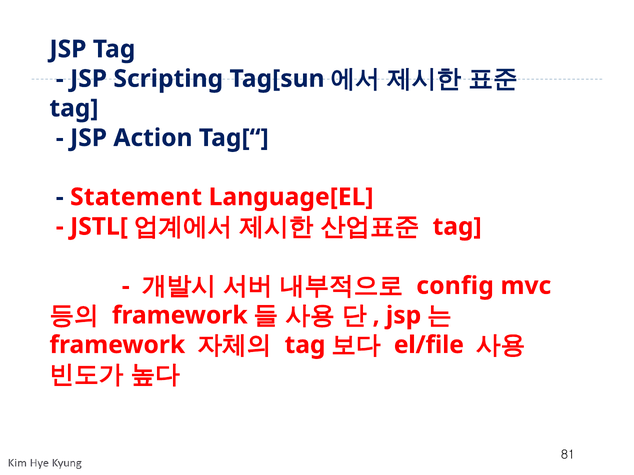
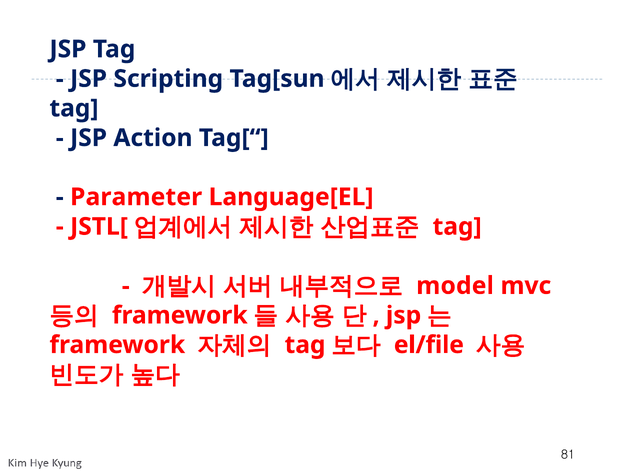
Statement: Statement -> Parameter
config: config -> model
